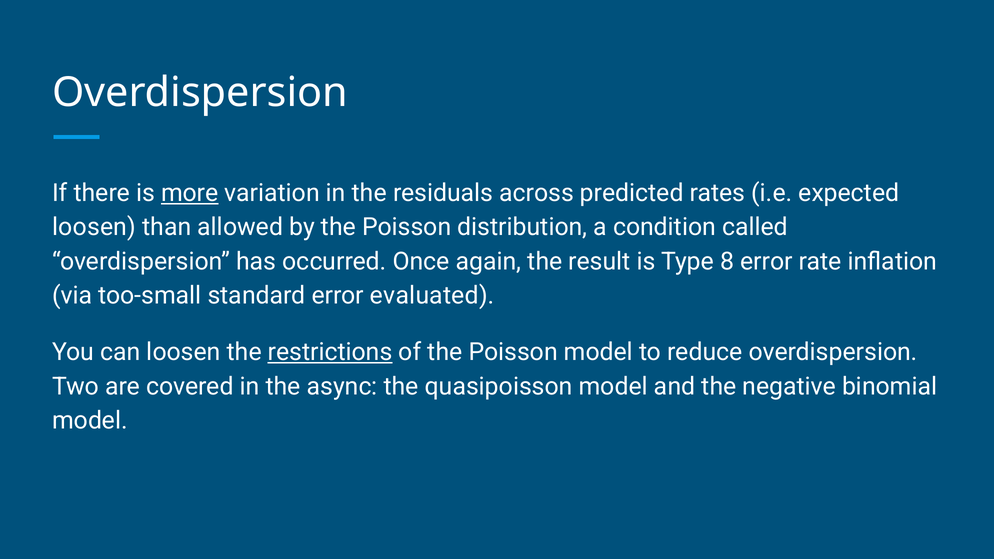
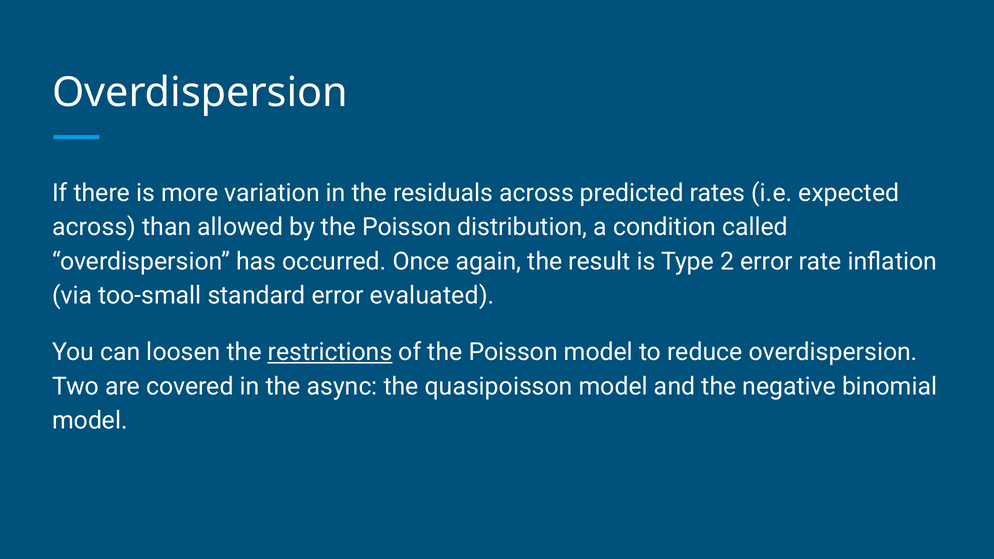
more underline: present -> none
loosen at (94, 227): loosen -> across
8: 8 -> 2
